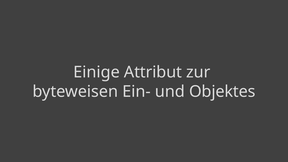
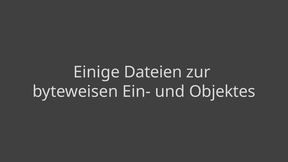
Attribut: Attribut -> Dateien
